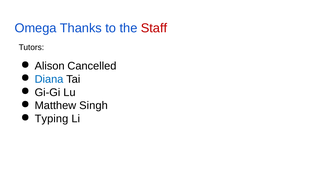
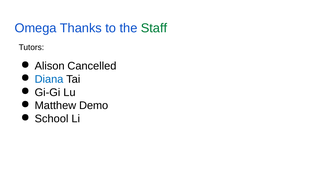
Staff colour: red -> green
Singh: Singh -> Demo
Typing: Typing -> School
